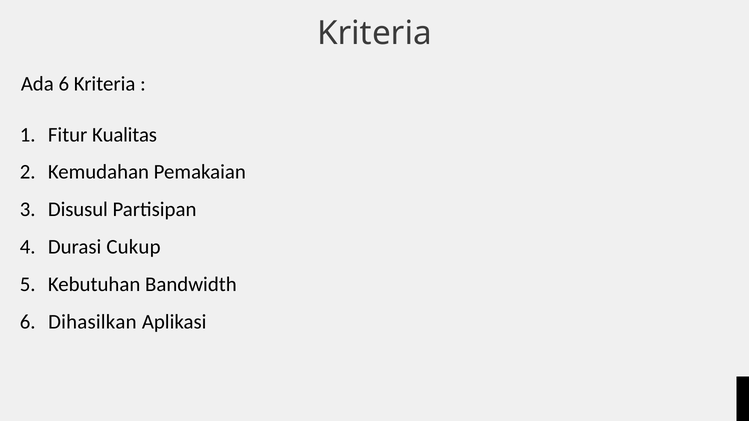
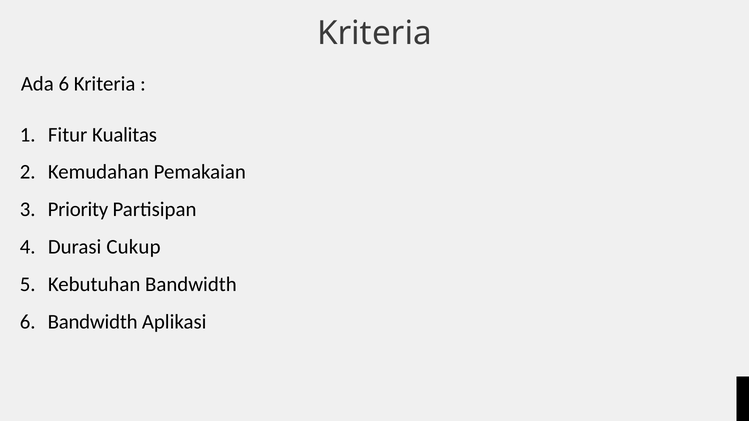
Disusul: Disusul -> Priority
6 Dihasilkan: Dihasilkan -> Bandwidth
